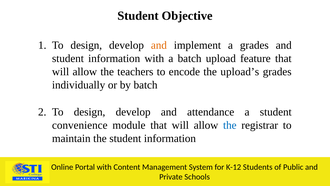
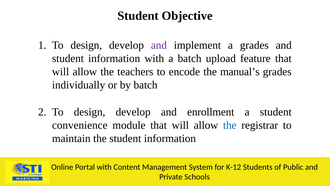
and at (159, 45) colour: orange -> purple
upload’s: upload’s -> manual’s
attendance: attendance -> enrollment
